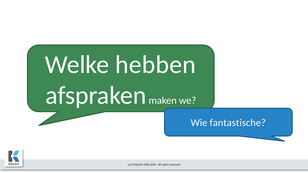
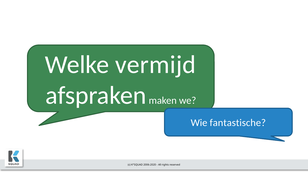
hebben: hebben -> vermijd
